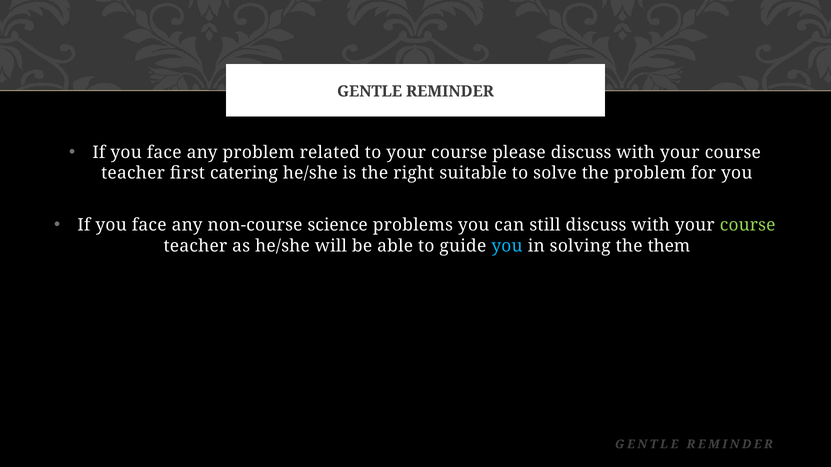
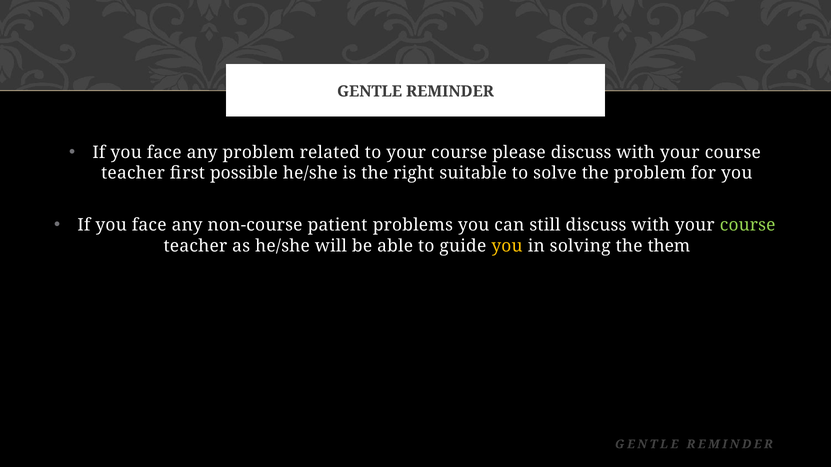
catering: catering -> possible
science: science -> patient
you at (507, 246) colour: light blue -> yellow
